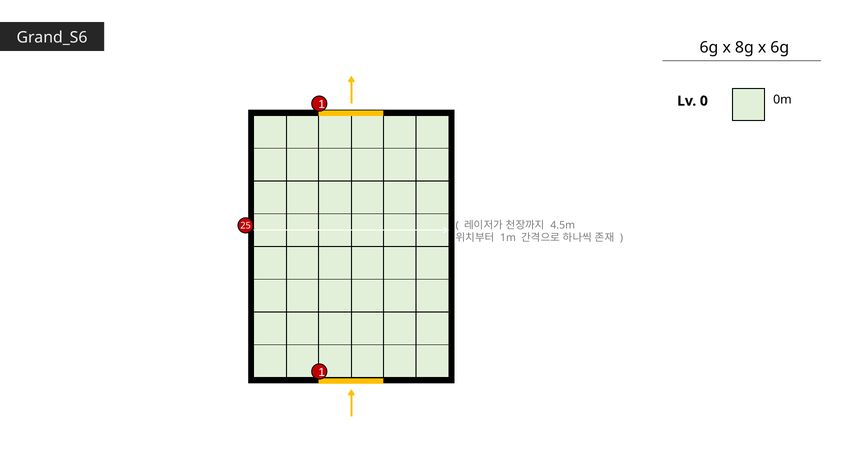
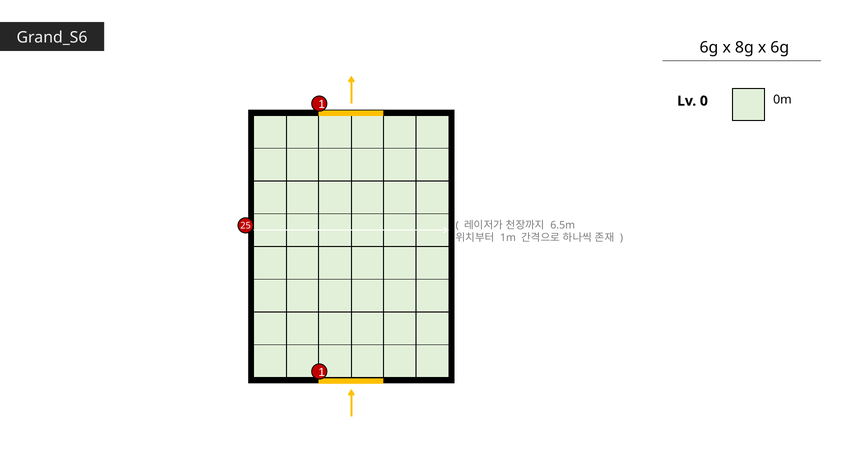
4.5m: 4.5m -> 6.5m
